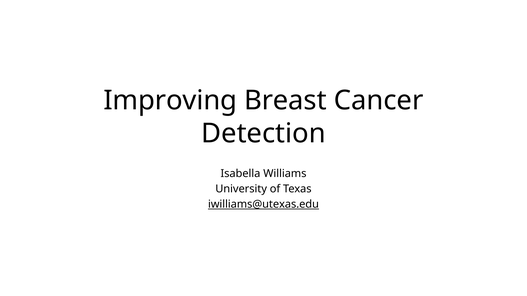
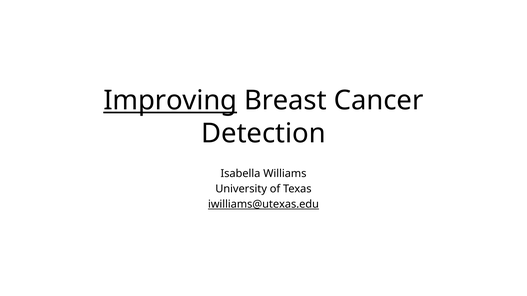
Improving underline: none -> present
